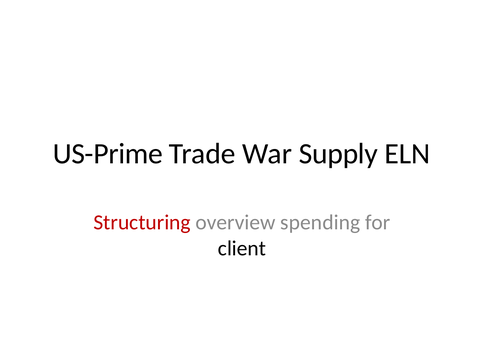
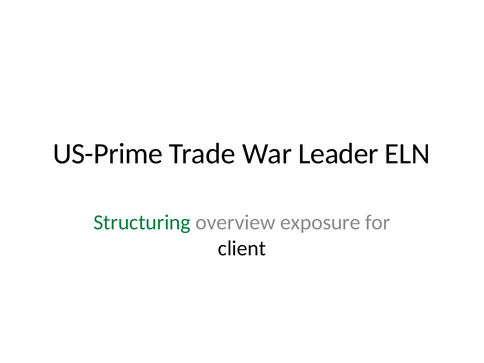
Supply: Supply -> Leader
Structuring colour: red -> green
spending: spending -> exposure
